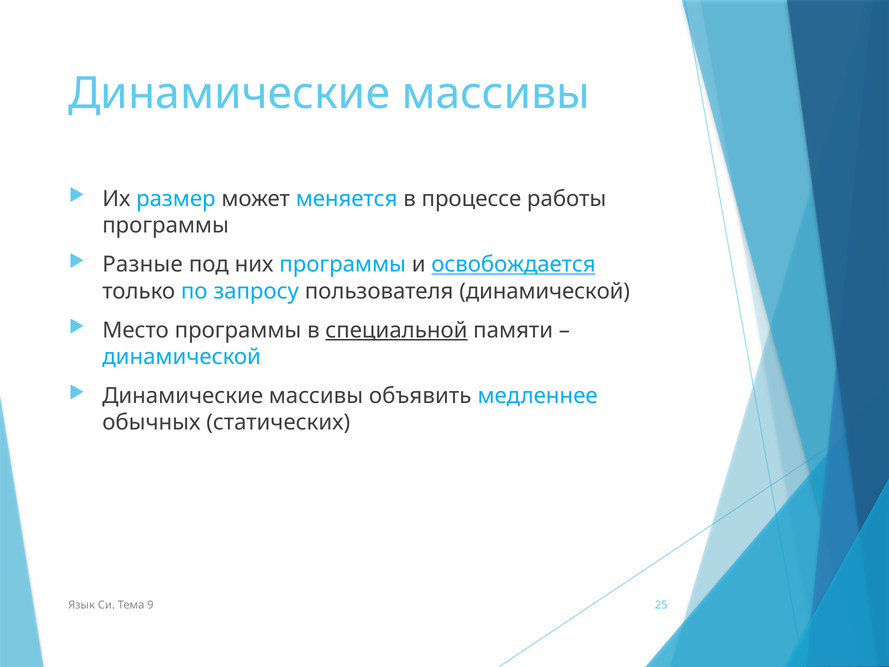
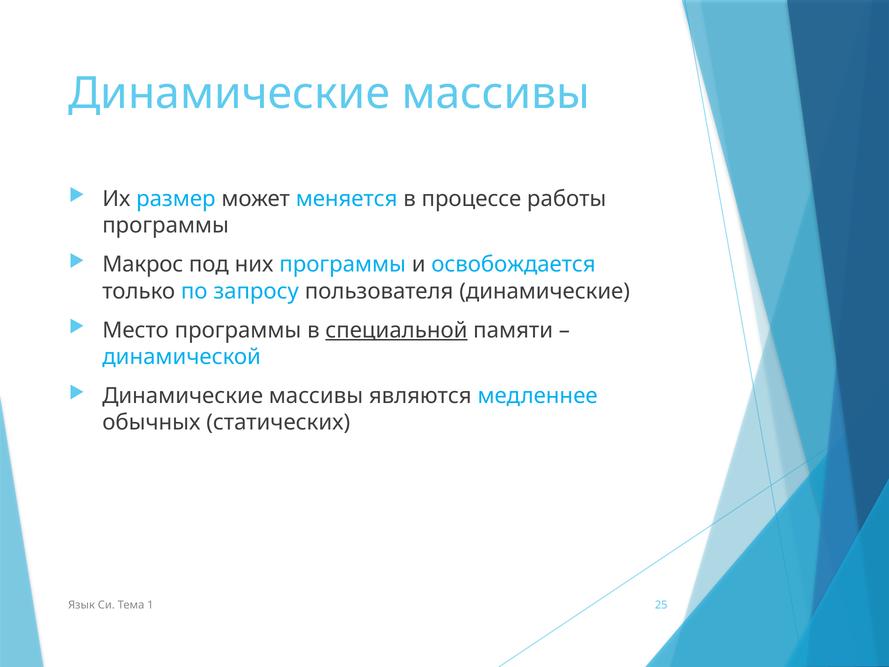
Разные: Разные -> Макрос
освобождается underline: present -> none
пользователя динамической: динамической -> динамические
объявить: объявить -> являются
9: 9 -> 1
